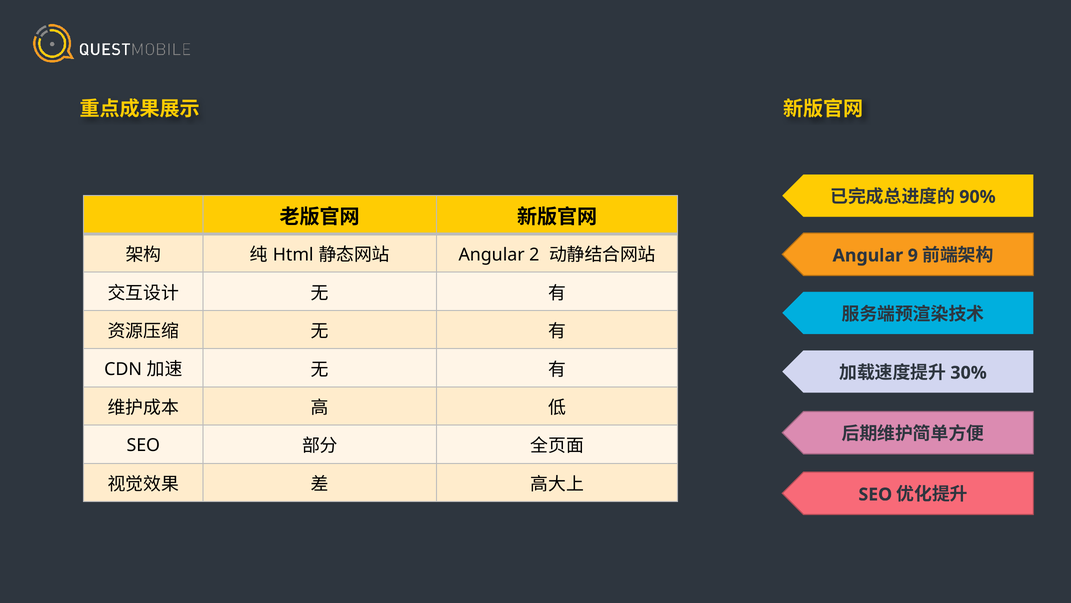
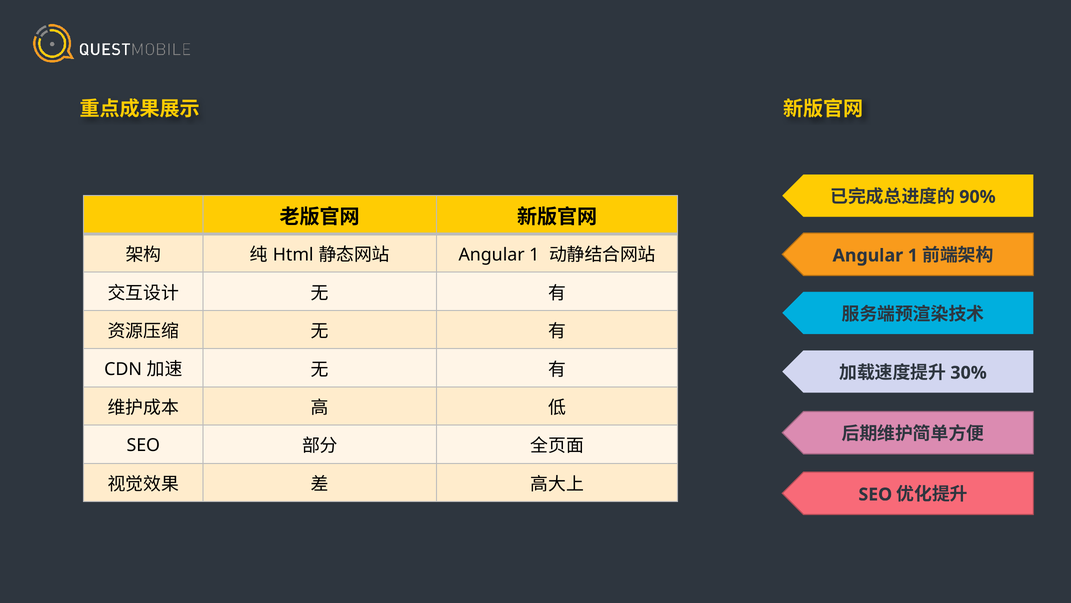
2 at (534, 255): 2 -> 1
9 at (913, 255): 9 -> 1
